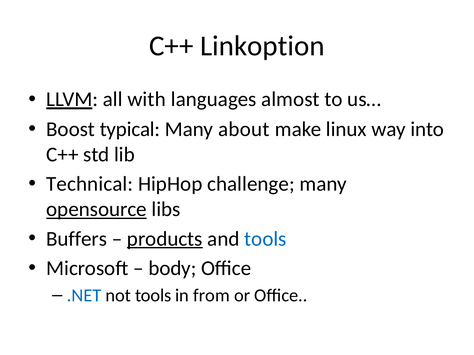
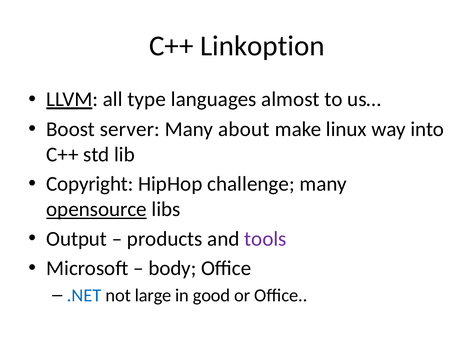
with: with -> type
typical: typical -> server
Technical: Technical -> Copyright
Buffers: Buffers -> Output
products underline: present -> none
tools at (265, 239) colour: blue -> purple
not tools: tools -> large
from: from -> good
